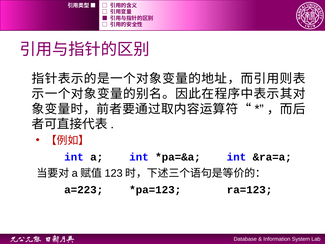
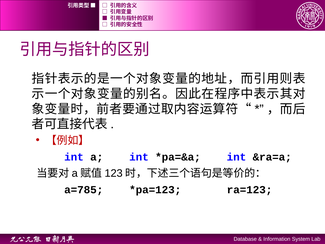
a=223: a=223 -> a=785
